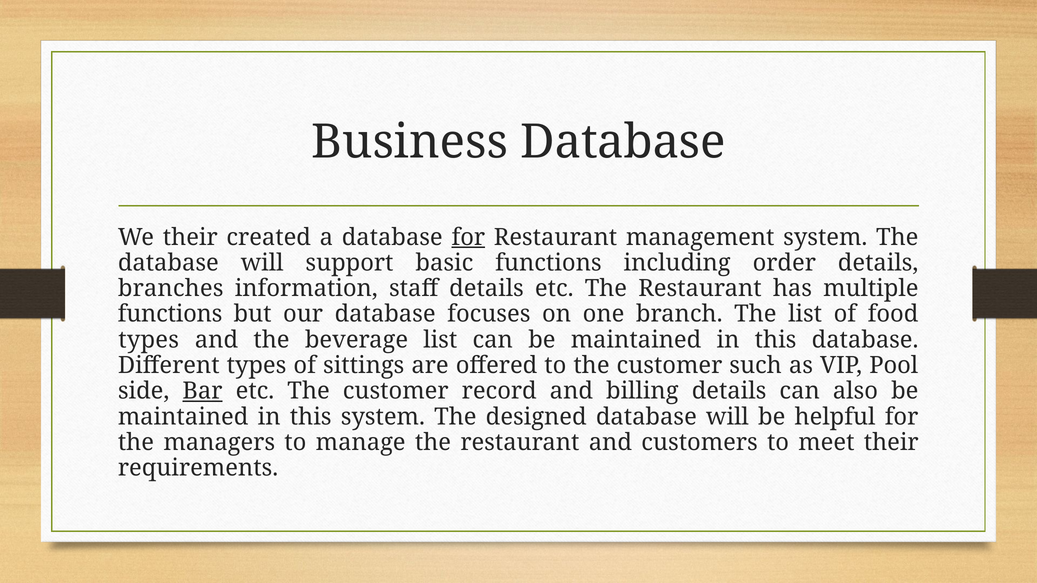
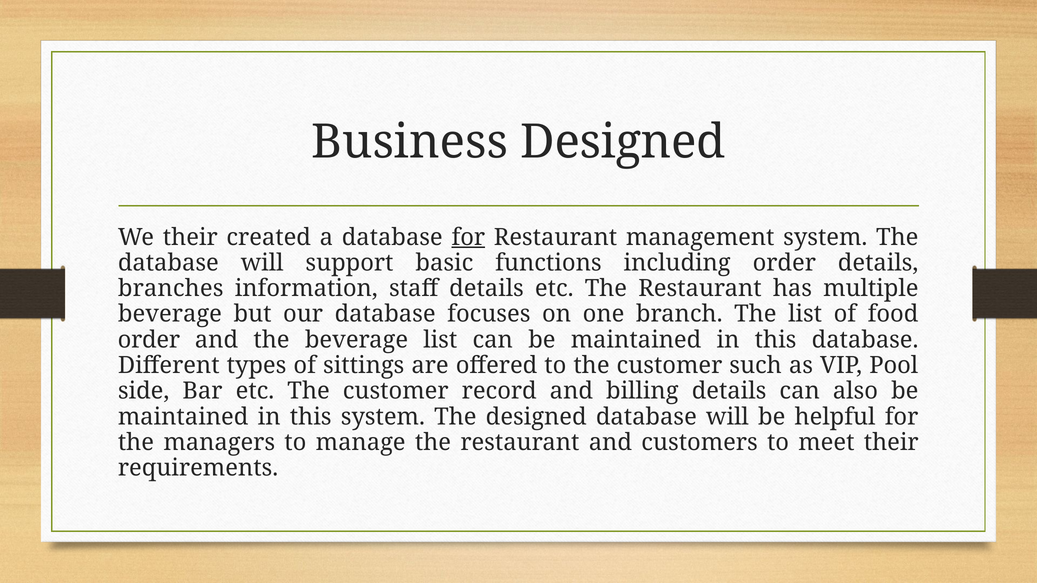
Business Database: Database -> Designed
functions at (170, 314): functions -> beverage
types at (149, 340): types -> order
Bar underline: present -> none
